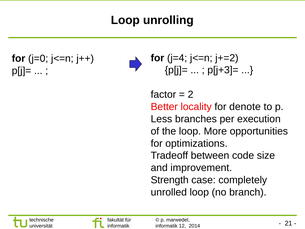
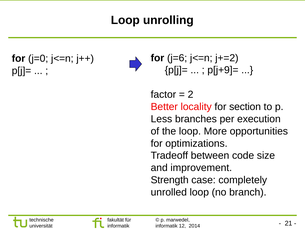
j=4: j=4 -> j=6
p[j+3]=: p[j+3]= -> p[j+9]=
denote: denote -> section
